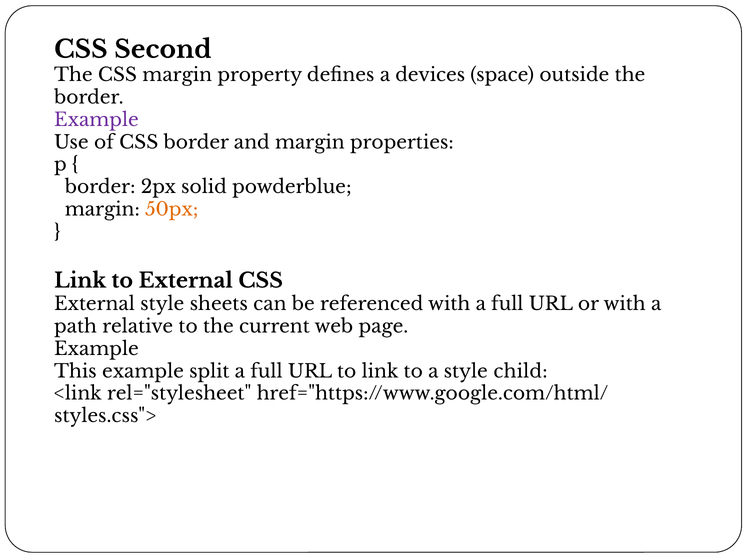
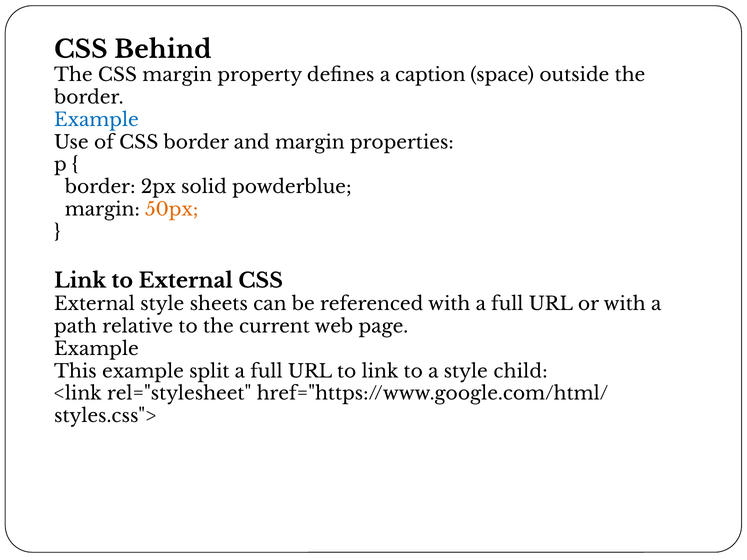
Second: Second -> Behind
devices: devices -> caption
Example at (96, 120) colour: purple -> blue
